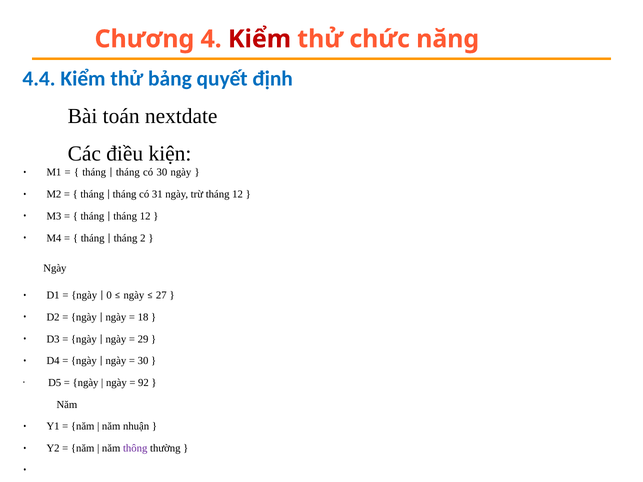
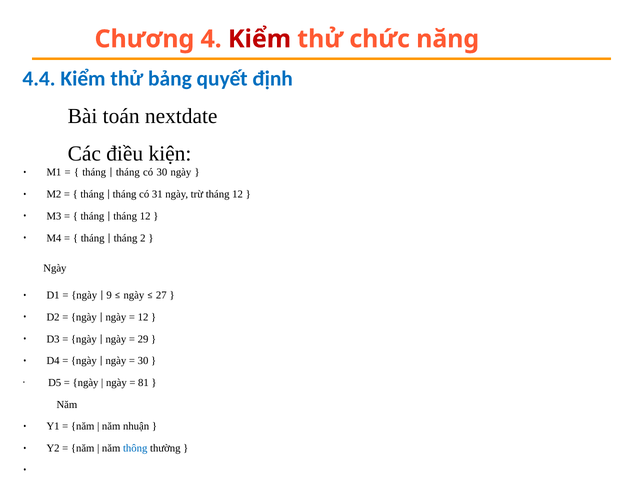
0: 0 -> 9
18 at (143, 317): 18 -> 12
92: 92 -> 81
thông colour: purple -> blue
